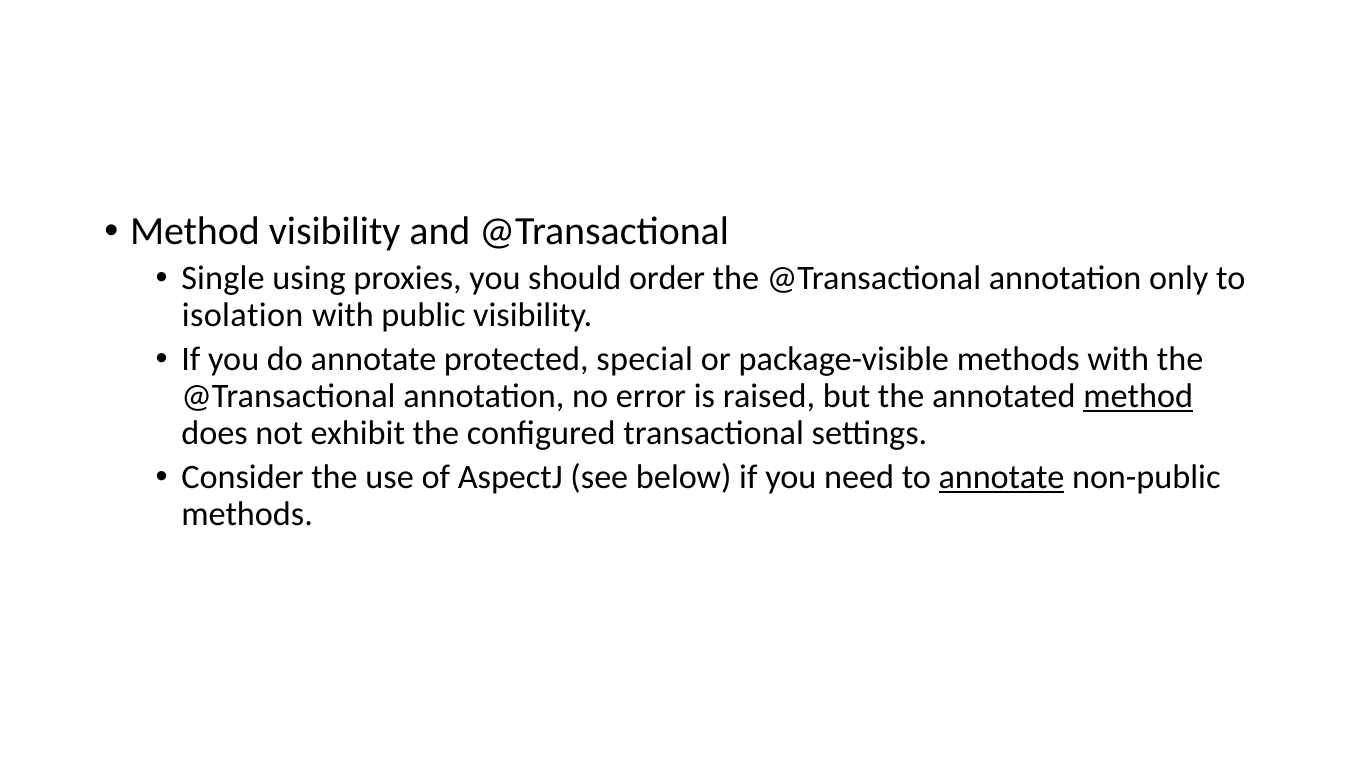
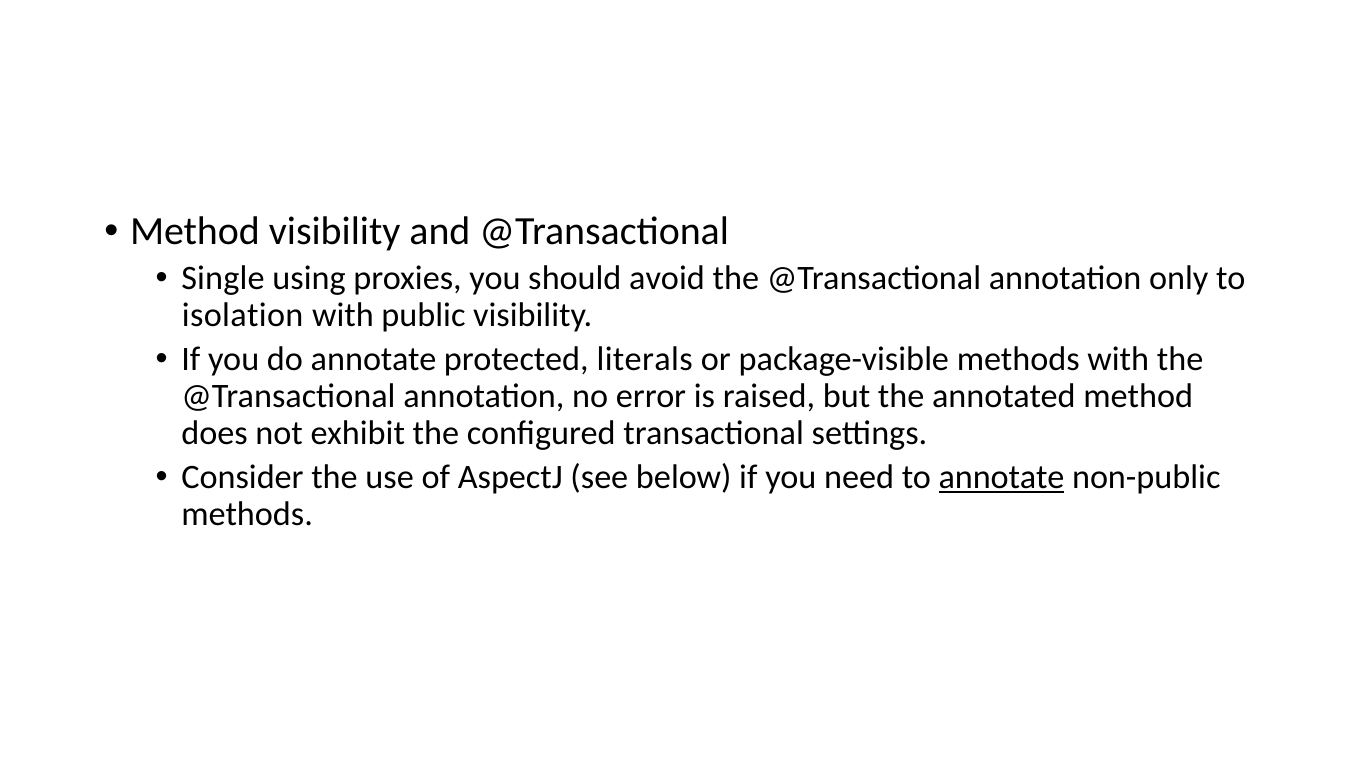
order: order -> avoid
special: special -> literals
method at (1138, 397) underline: present -> none
